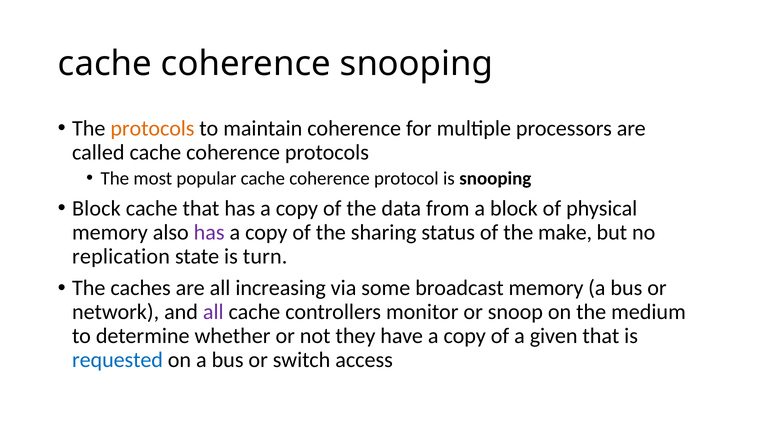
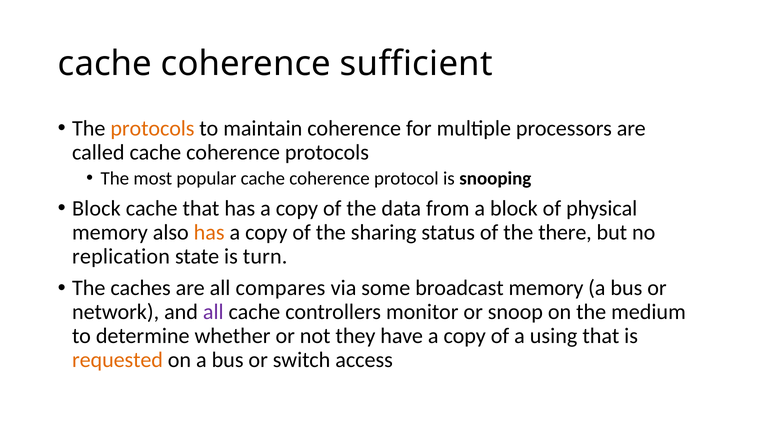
coherence snooping: snooping -> sufficient
has at (209, 232) colour: purple -> orange
make: make -> there
increasing: increasing -> compares
given: given -> using
requested colour: blue -> orange
